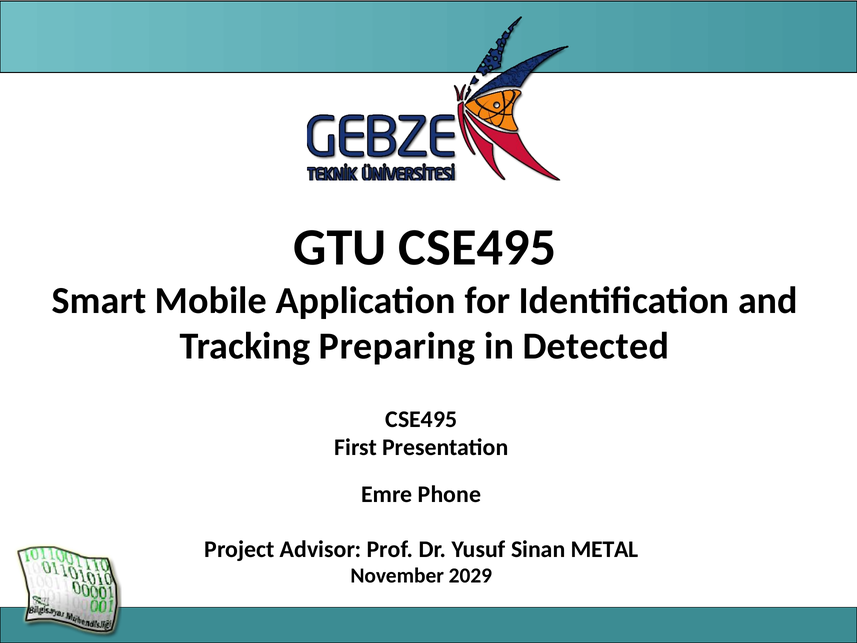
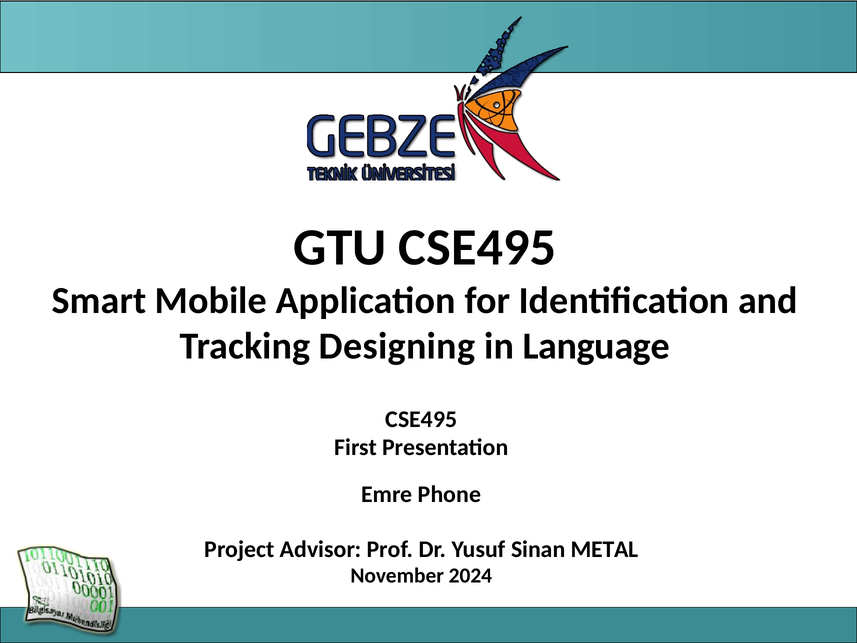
Preparing: Preparing -> Designing
Detected: Detected -> Language
2029: 2029 -> 2024
